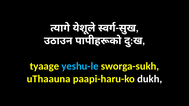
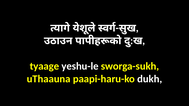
yeshu-le colour: light blue -> white
